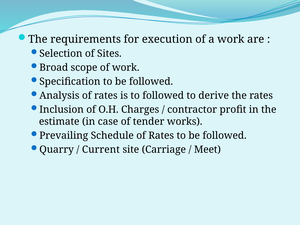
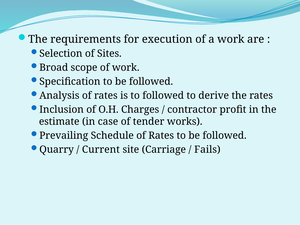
Meet: Meet -> Fails
